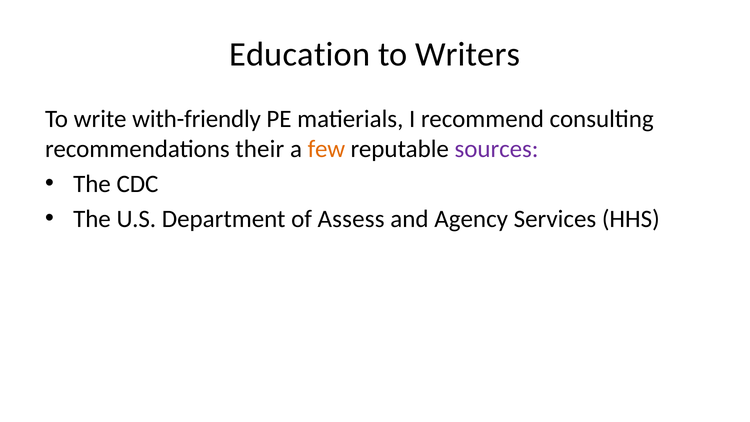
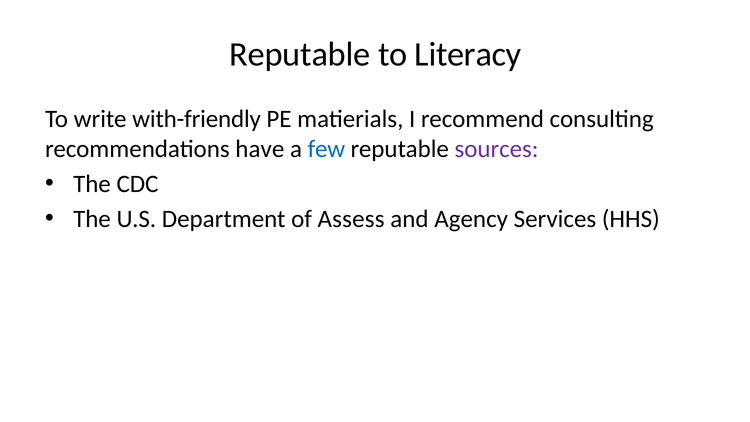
Education at (300, 54): Education -> Reputable
Writers: Writers -> Literacy
their: their -> have
few colour: orange -> blue
